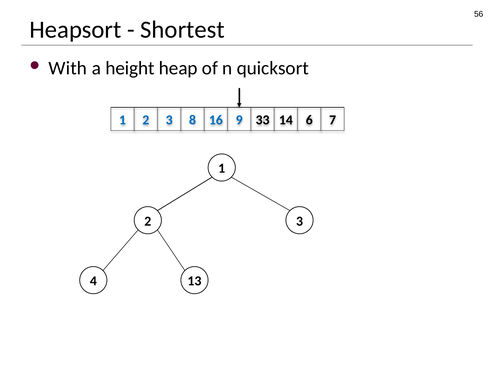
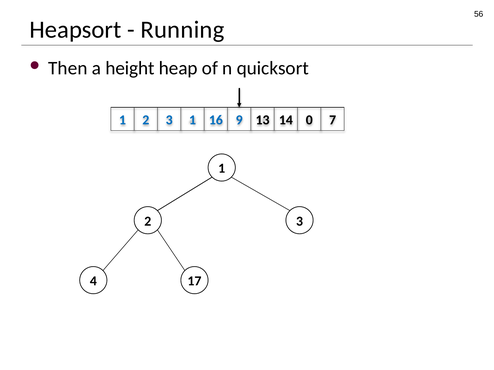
Shortest: Shortest -> Running
With: With -> Then
3 8: 8 -> 1
33: 33 -> 13
6: 6 -> 0
13: 13 -> 17
